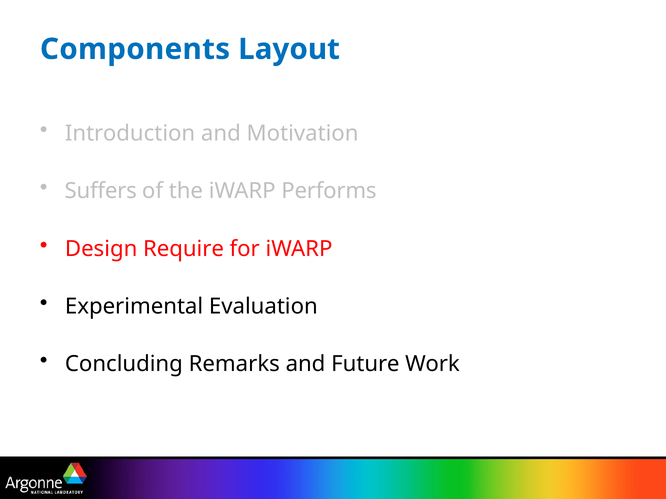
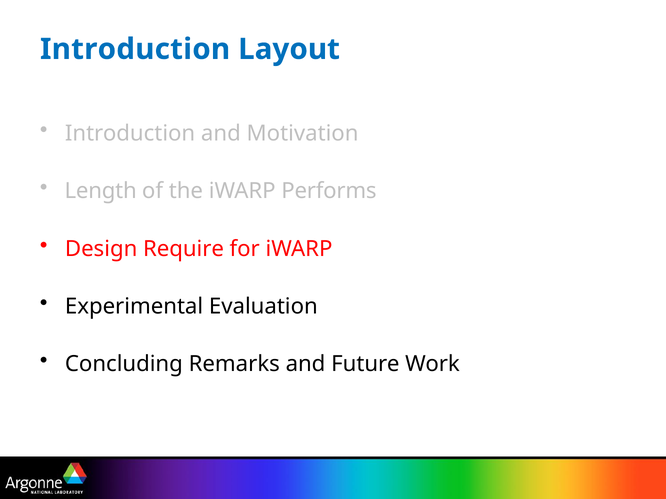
Components at (135, 49): Components -> Introduction
Suffers: Suffers -> Length
